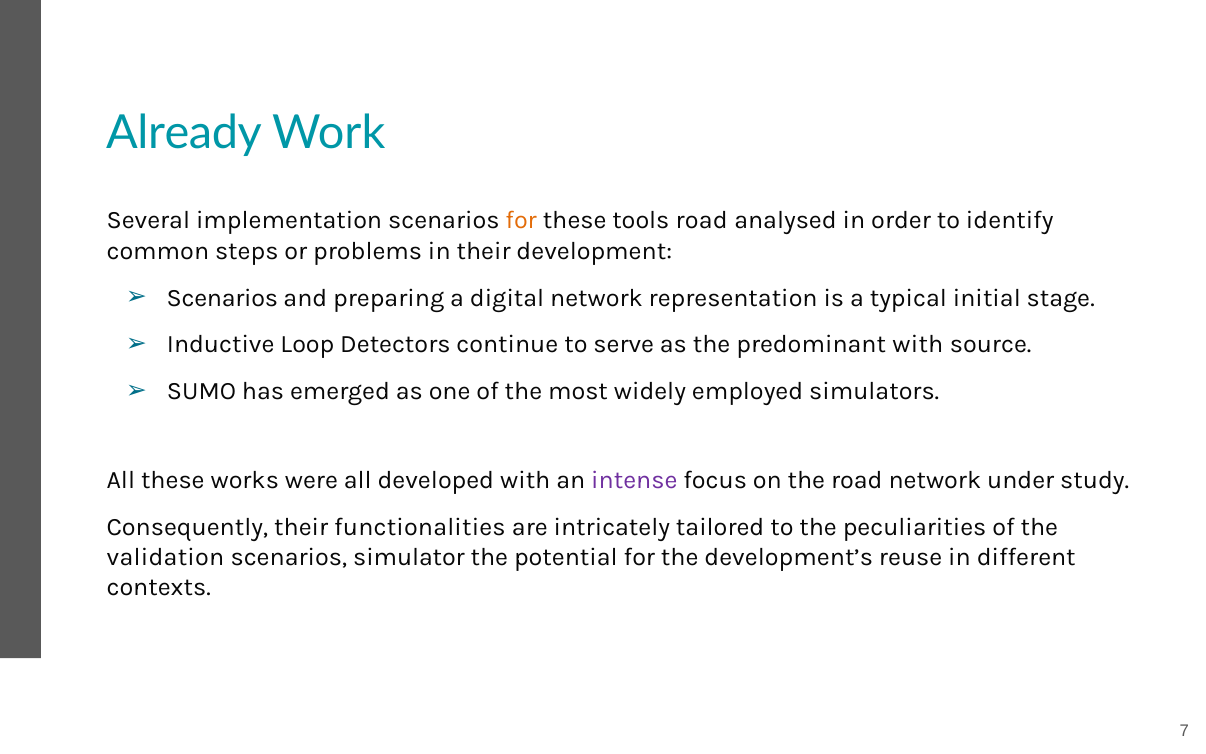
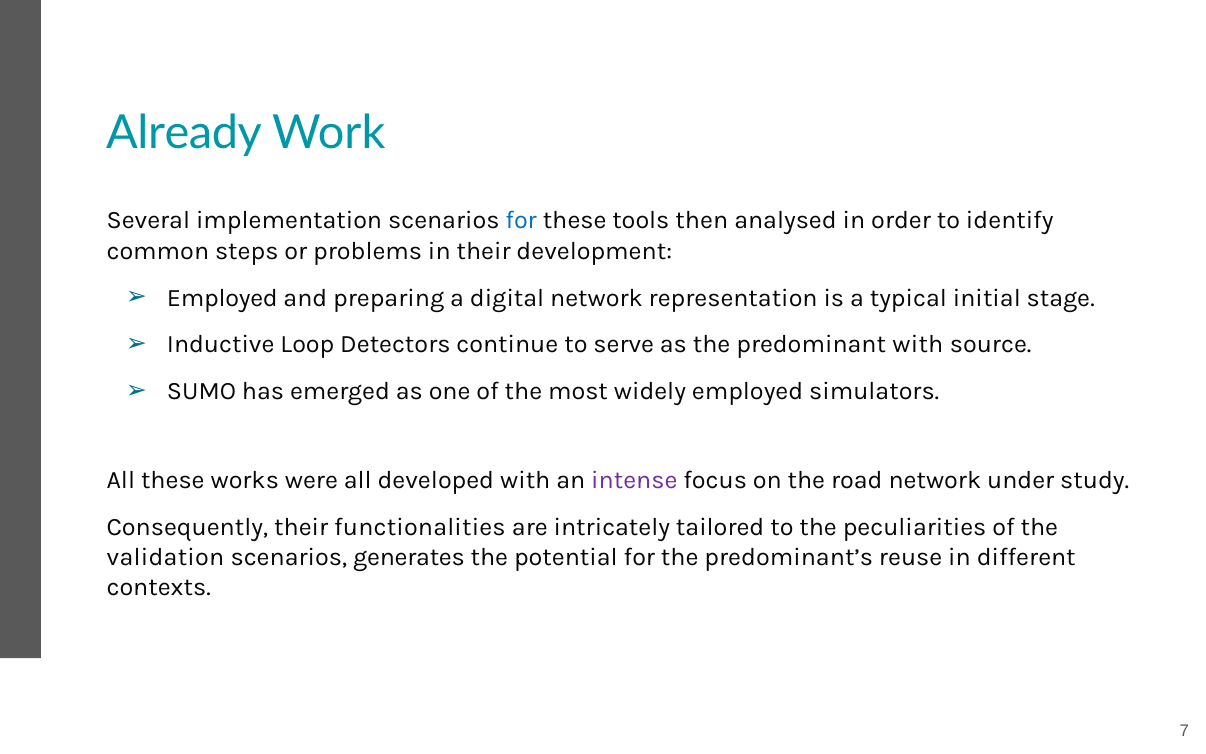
for at (521, 221) colour: orange -> blue
tools road: road -> then
Scenarios at (222, 298): Scenarios -> Employed
simulator: simulator -> generates
development’s: development’s -> predominant’s
